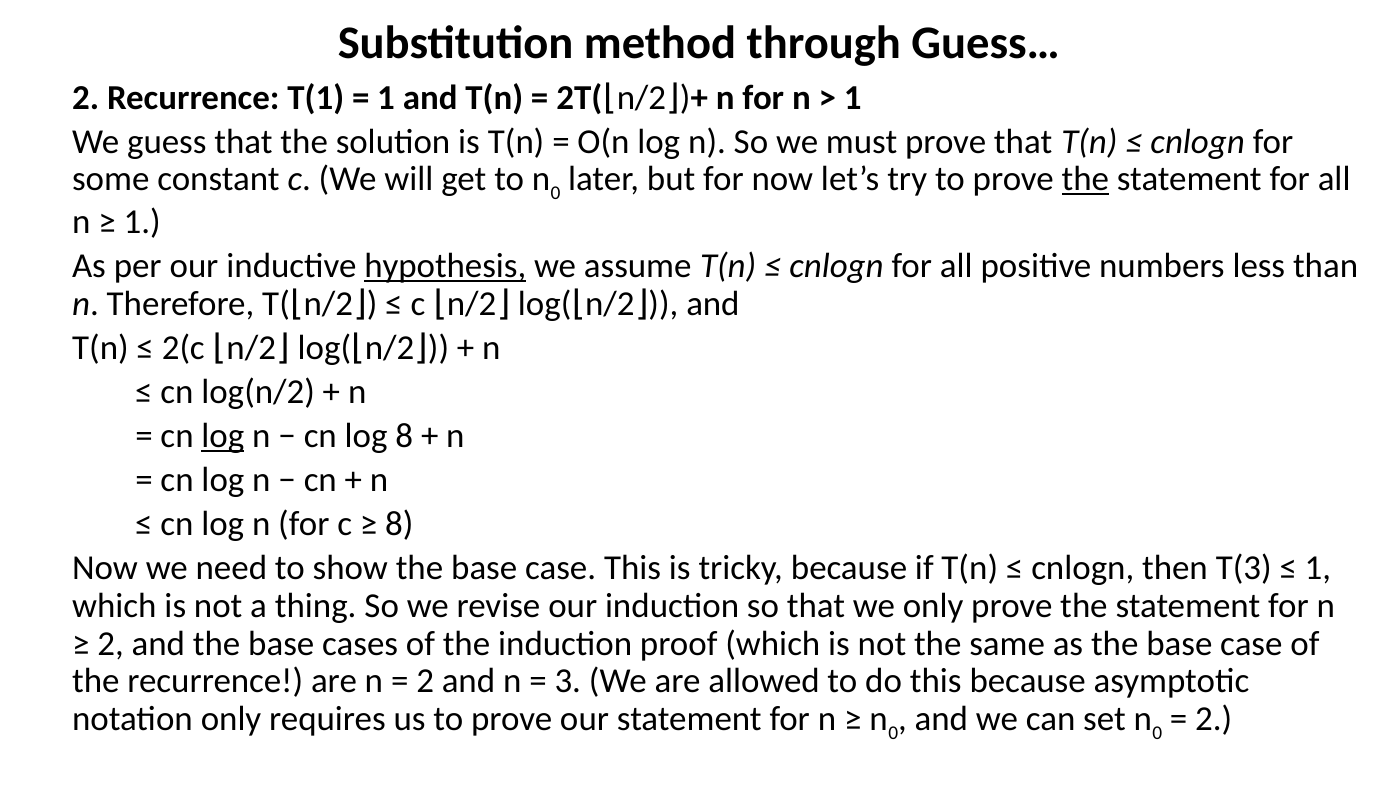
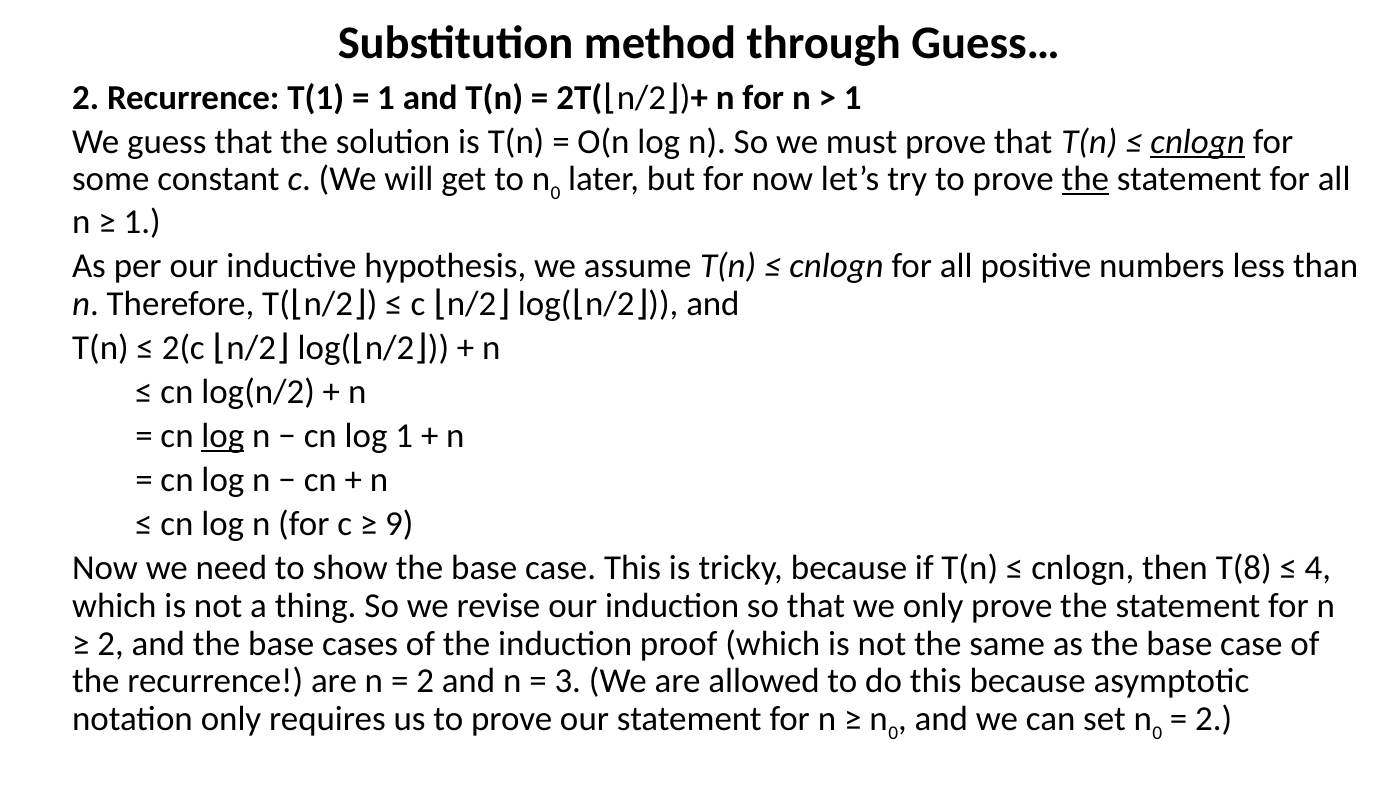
cnlogn at (1198, 141) underline: none -> present
hypothesis underline: present -> none
log 8: 8 -> 1
8 at (399, 524): 8 -> 9
T(3: T(3 -> T(8
1 at (1318, 568): 1 -> 4
